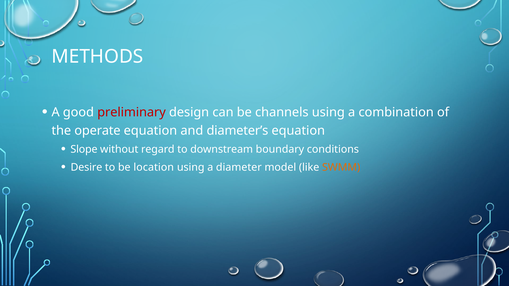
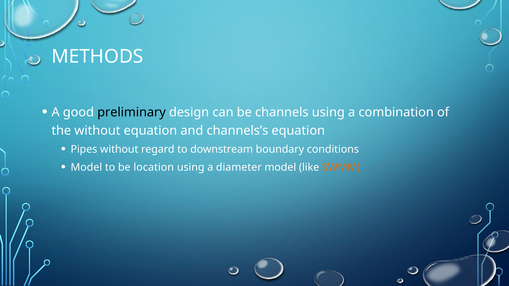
preliminary colour: red -> black
the operate: operate -> without
diameter’s: diameter’s -> channels’s
Slope: Slope -> Pipes
Desire at (86, 168): Desire -> Model
